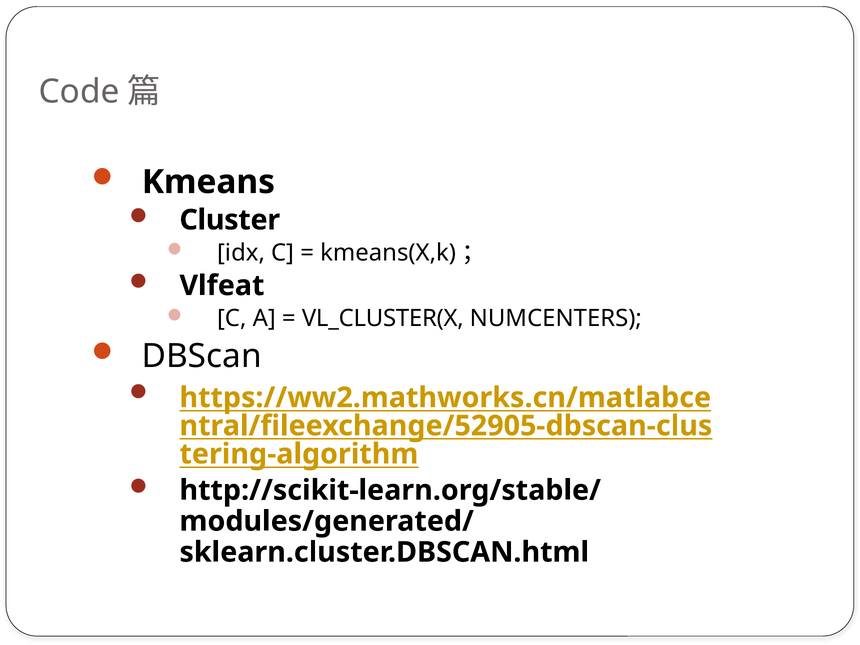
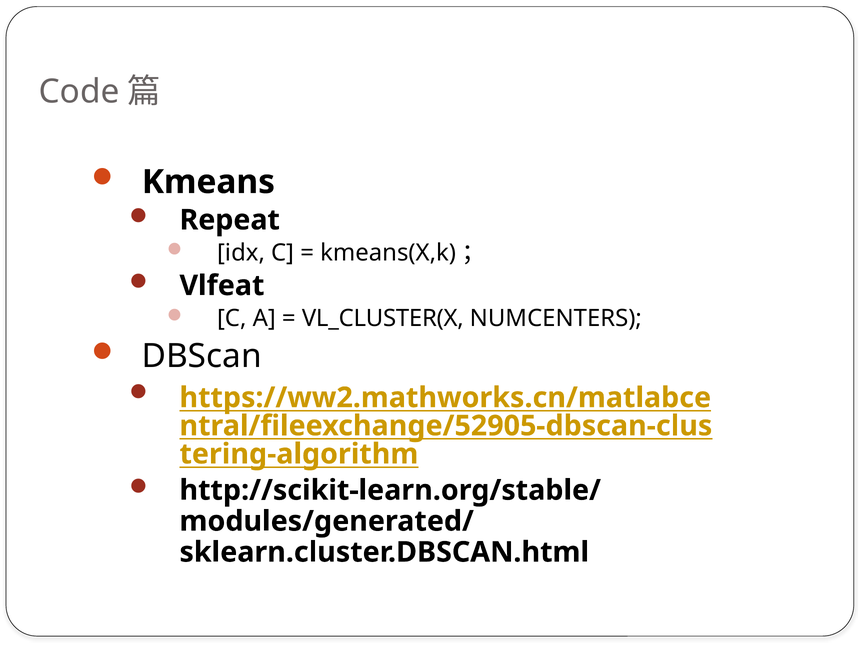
Cluster: Cluster -> Repeat
